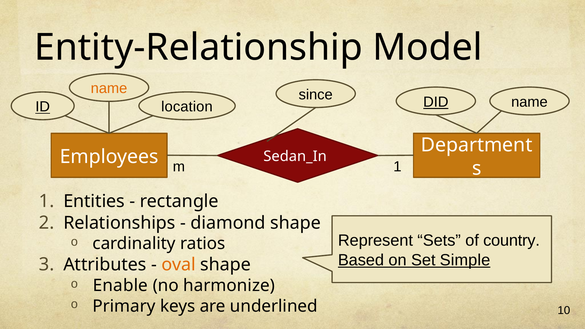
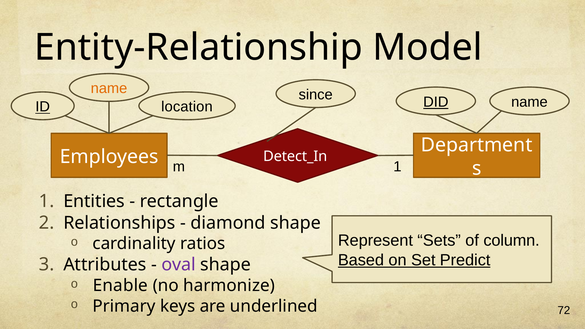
Sedan_In: Sedan_In -> Detect_In
country: country -> column
Simple: Simple -> Predict
oval colour: orange -> purple
10: 10 -> 72
